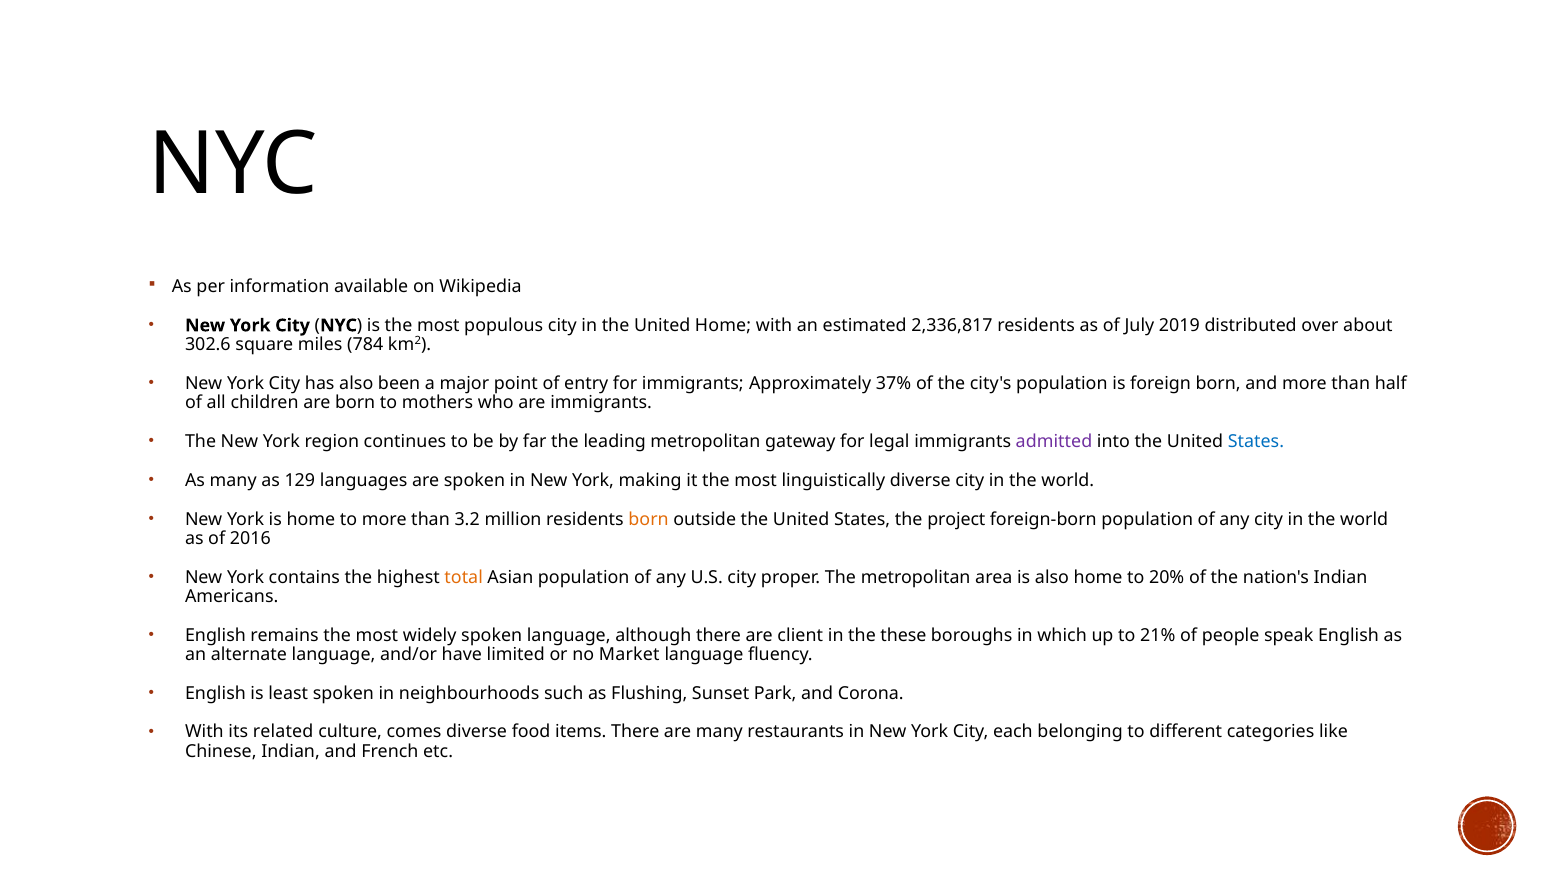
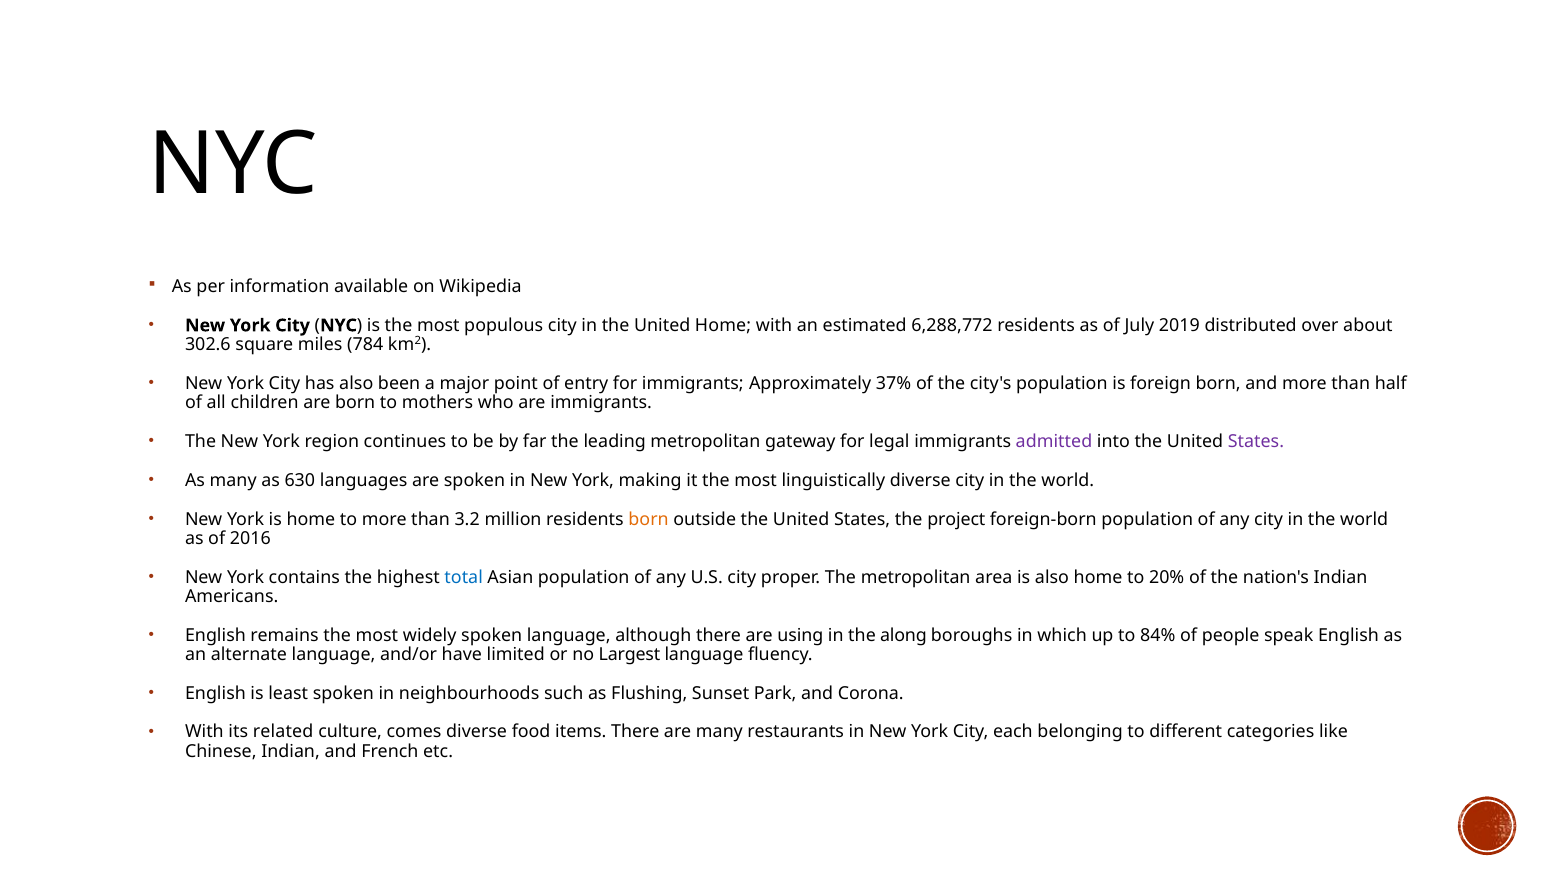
2,336,817: 2,336,817 -> 6,288,772
States at (1256, 442) colour: blue -> purple
129: 129 -> 630
total colour: orange -> blue
client: client -> using
these: these -> along
21%: 21% -> 84%
Market: Market -> Largest
